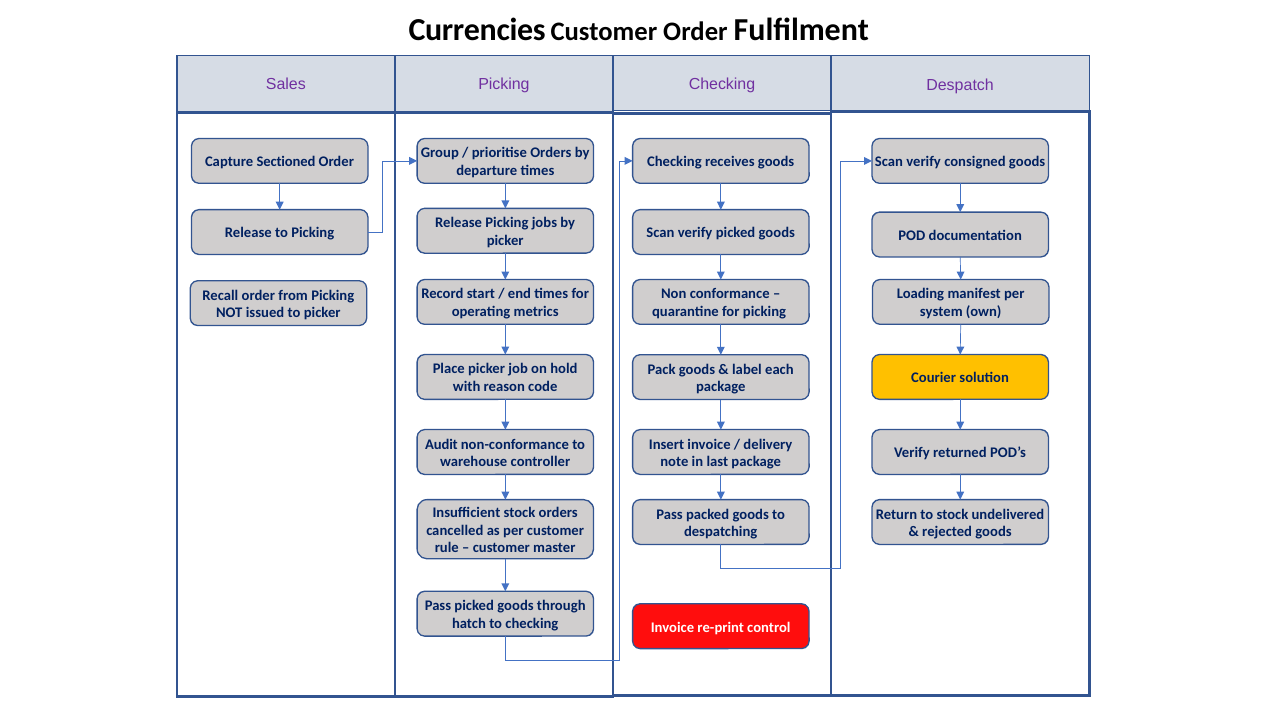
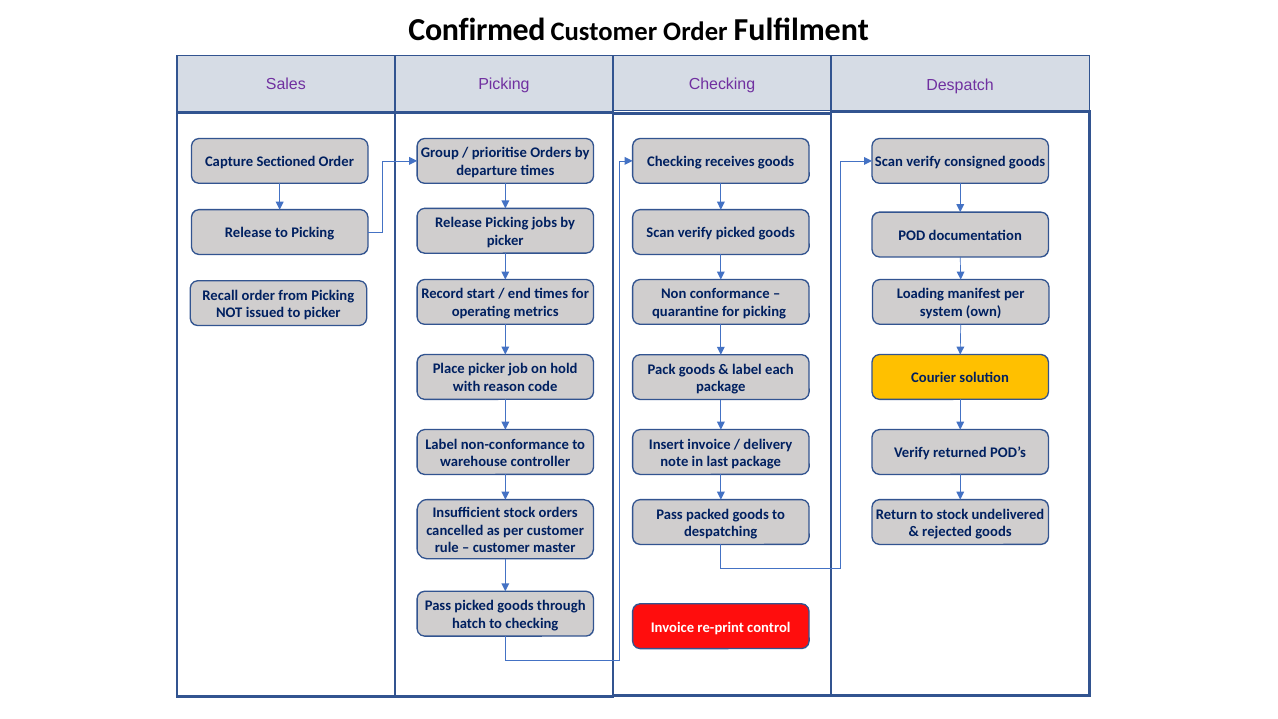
Currencies: Currencies -> Confirmed
Audit at (441, 444): Audit -> Label
